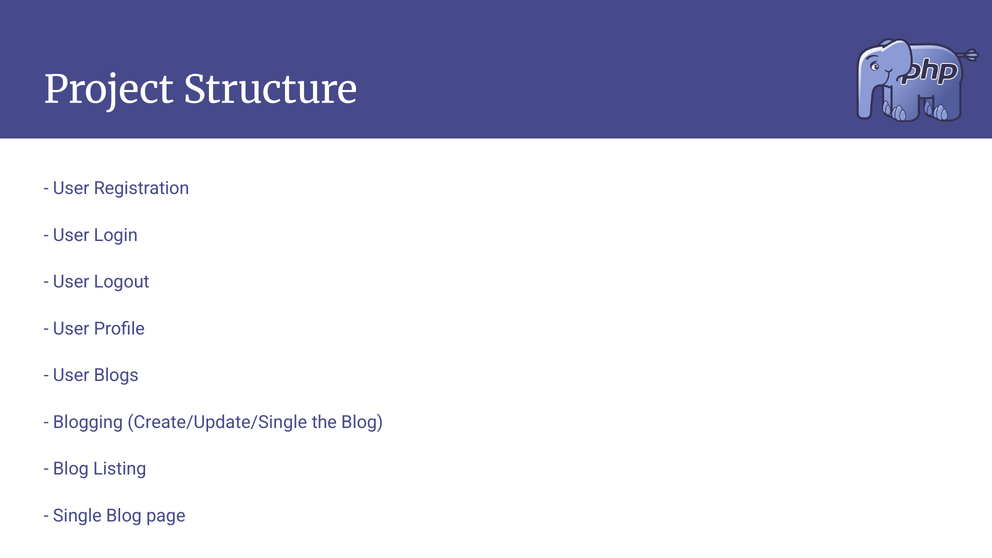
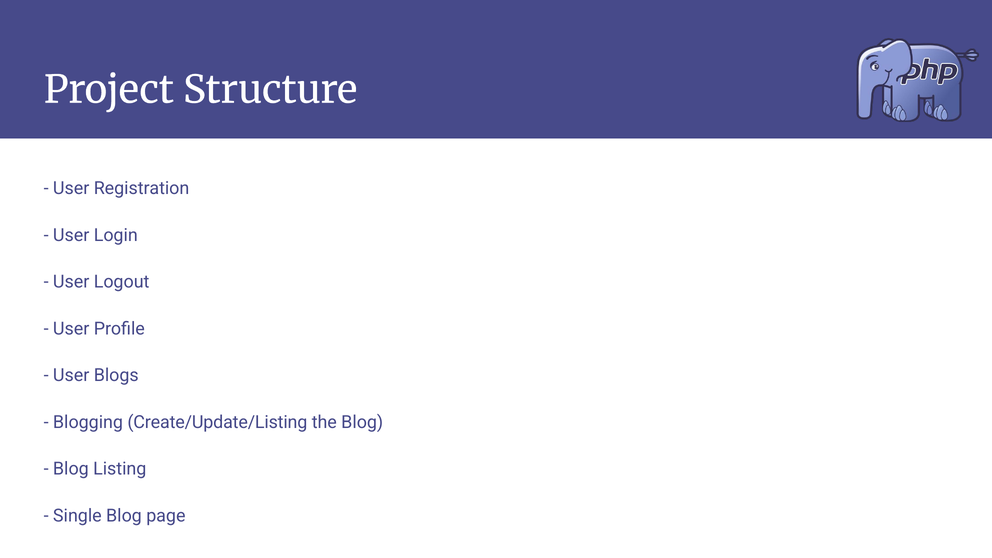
Create/Update/Single: Create/Update/Single -> Create/Update/Listing
